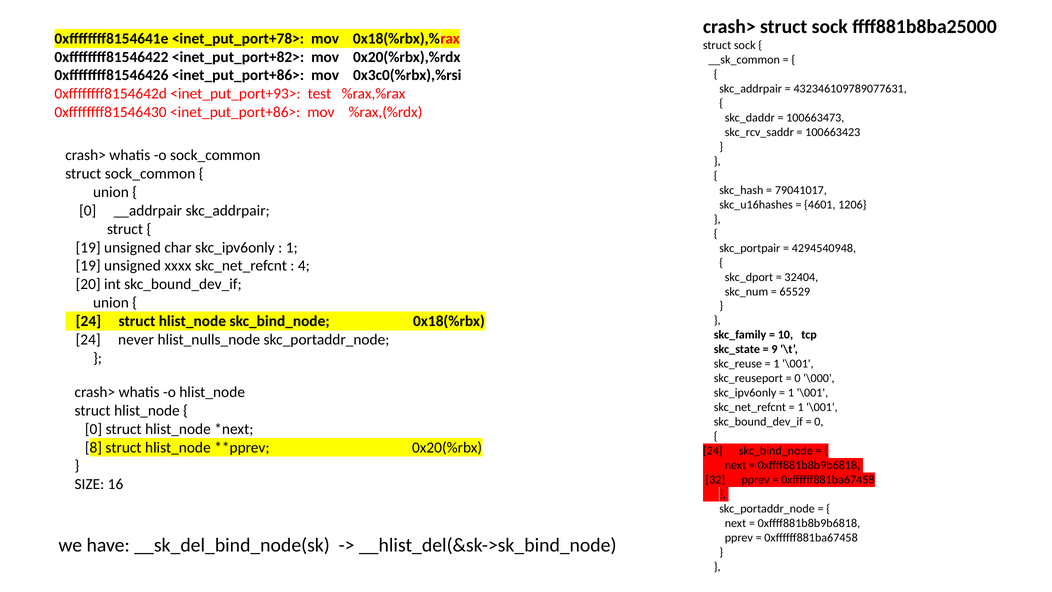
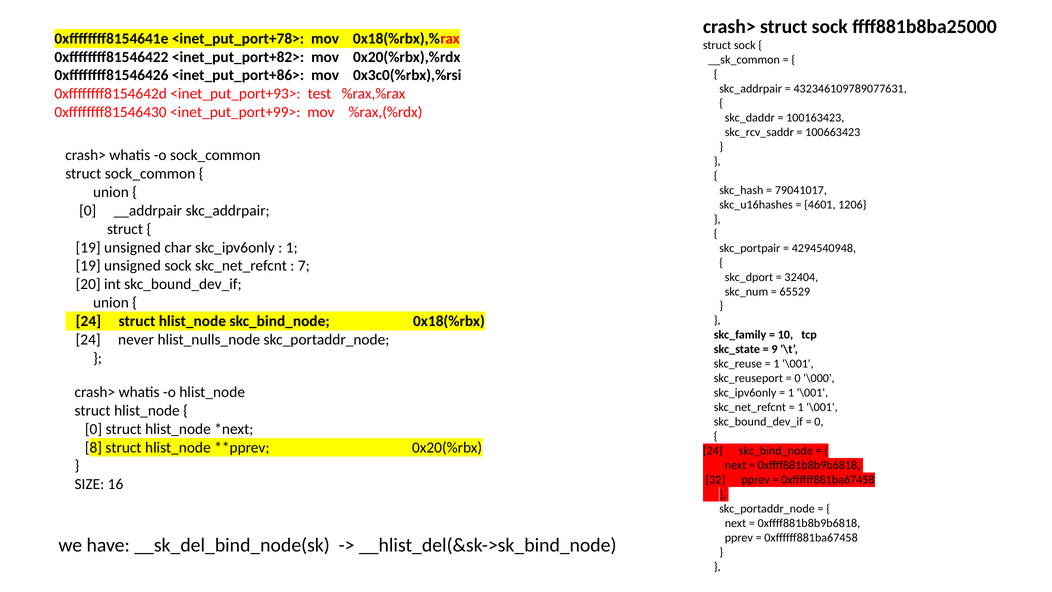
0xffffffff81546430 <inet_put_port+86>: <inet_put_port+86> -> <inet_put_port+99>
100663473: 100663473 -> 100163423
unsigned xxxx: xxxx -> sock
4: 4 -> 7
